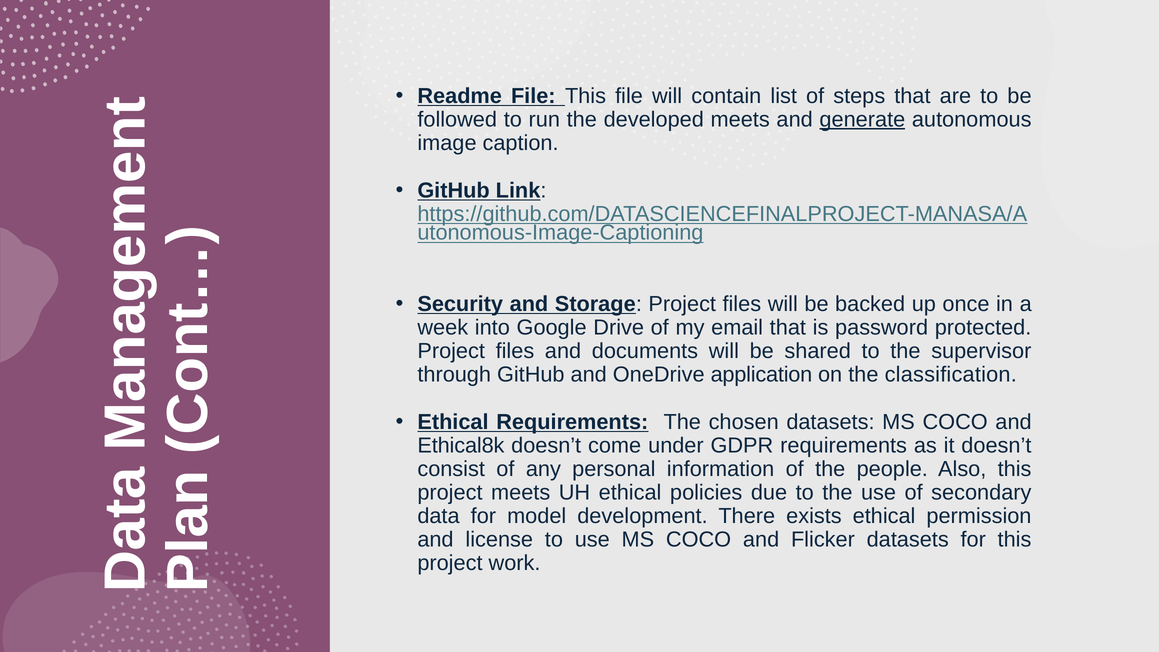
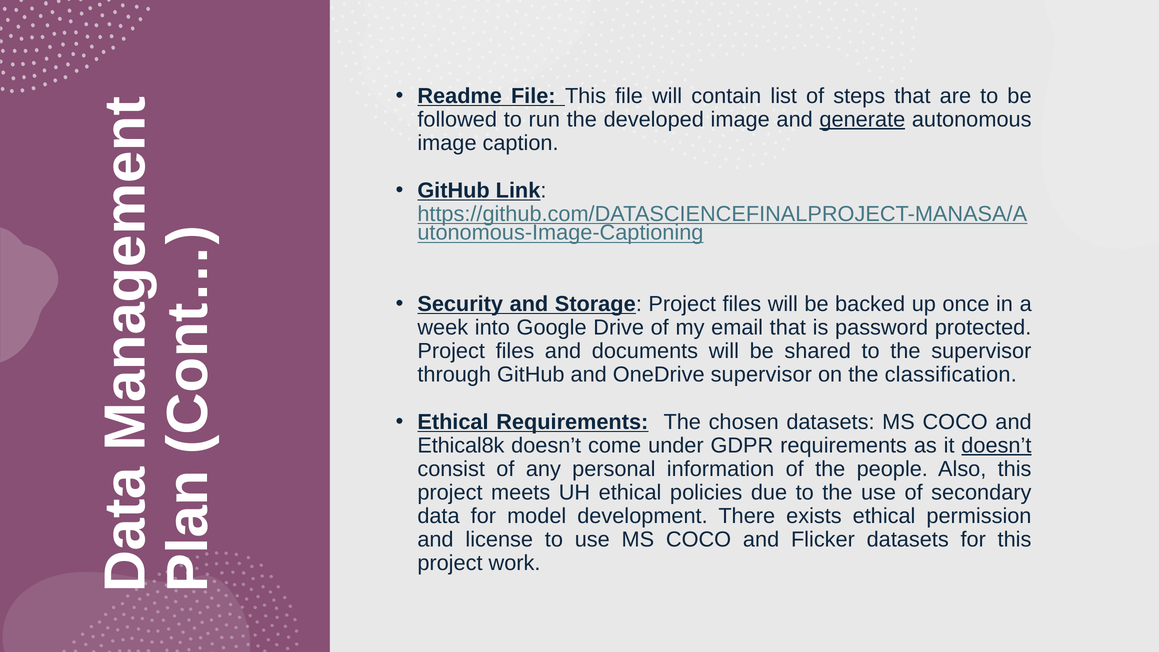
developed meets: meets -> image
OneDrive application: application -> supervisor
doesn’t at (996, 445) underline: none -> present
